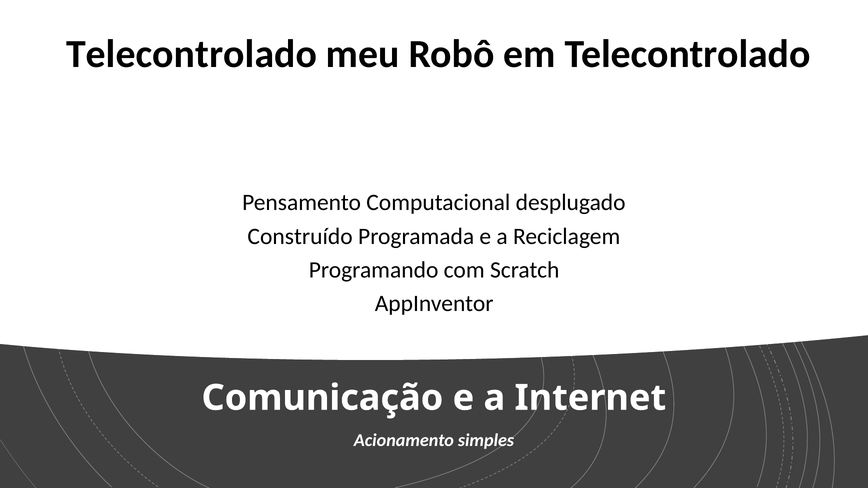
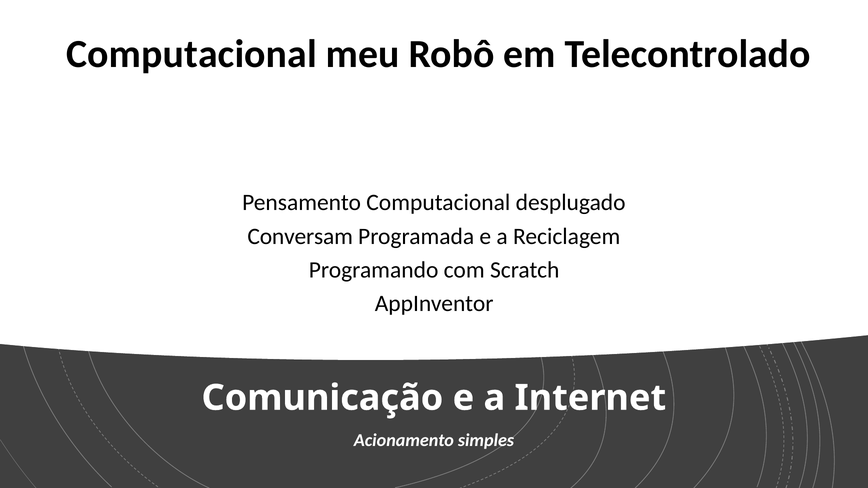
Telecontrolado at (192, 54): Telecontrolado -> Computacional
Construído: Construído -> Conversam
